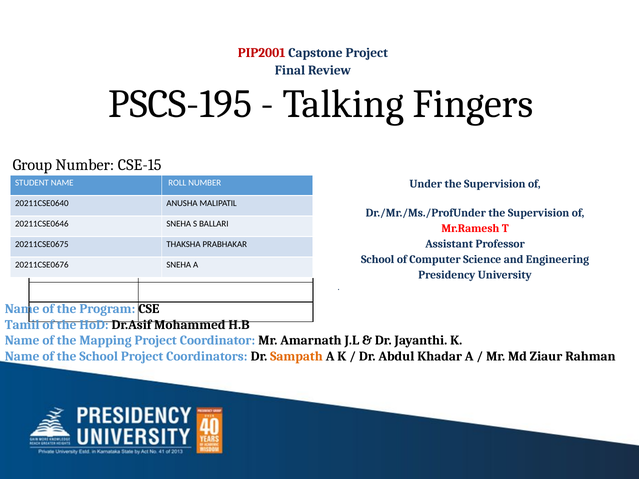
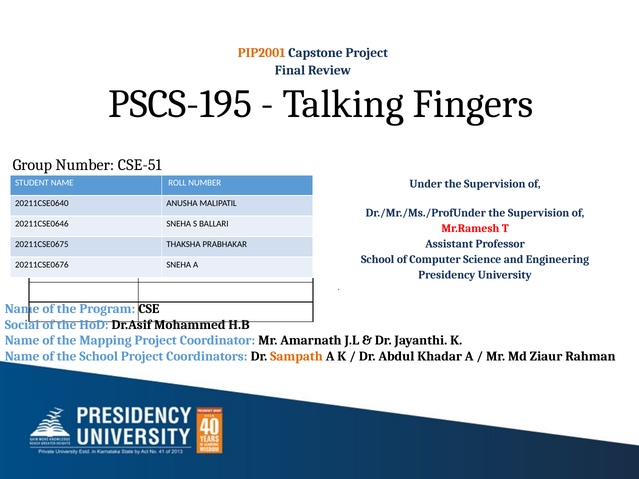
PIP2001 colour: red -> orange
CSE-15: CSE-15 -> CSE-51
Tamil: Tamil -> Social
